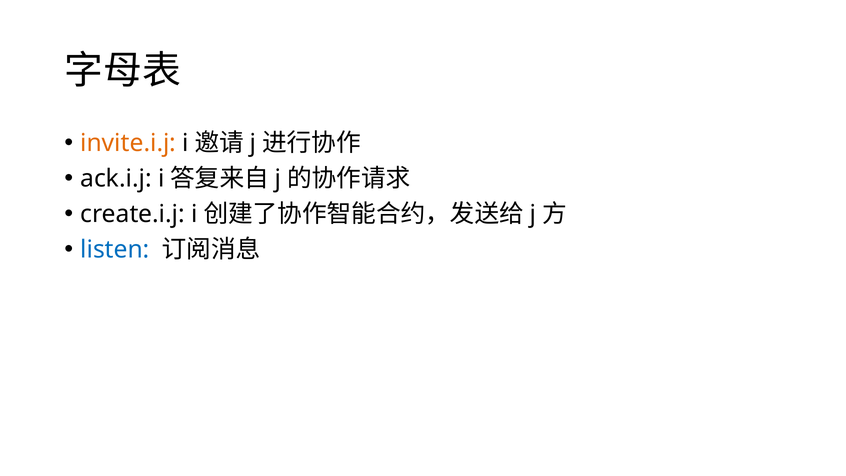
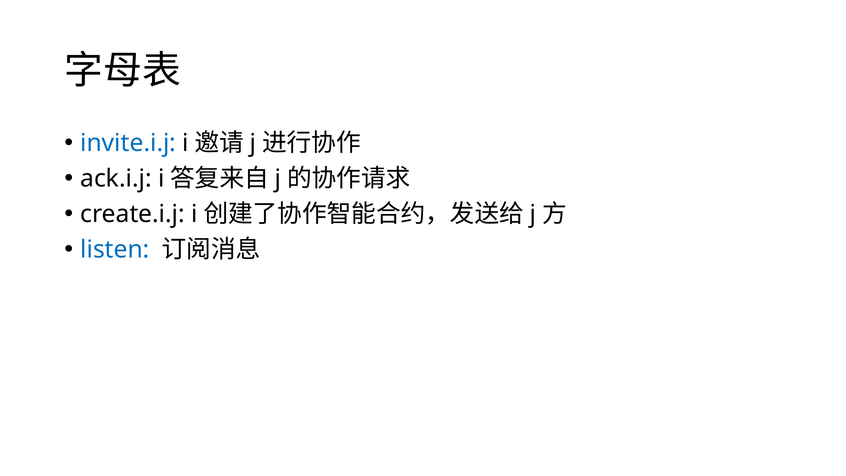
invite.i.j colour: orange -> blue
